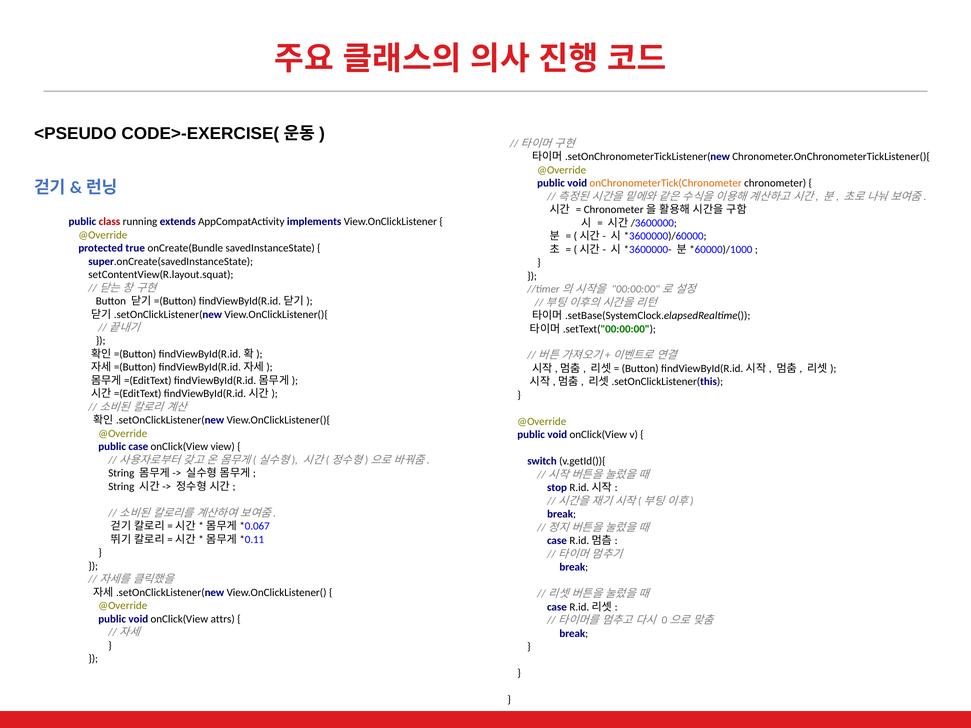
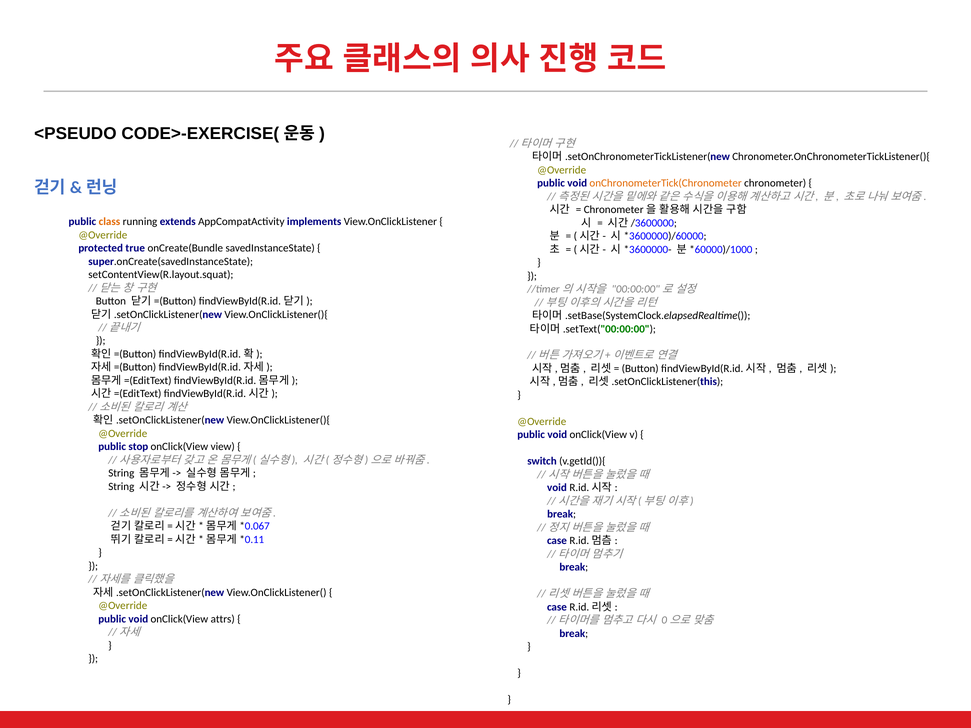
class colour: red -> orange
public case: case -> stop
stop at (557, 488): stop -> void
